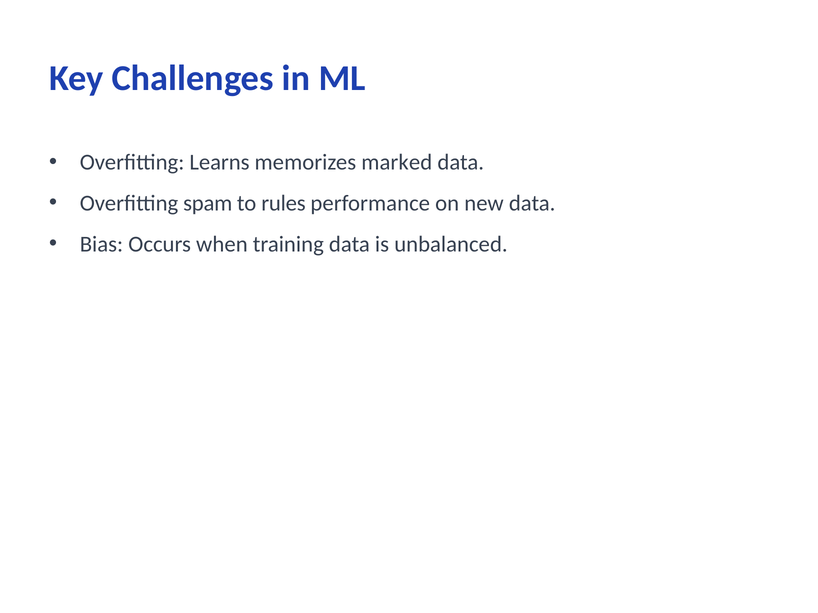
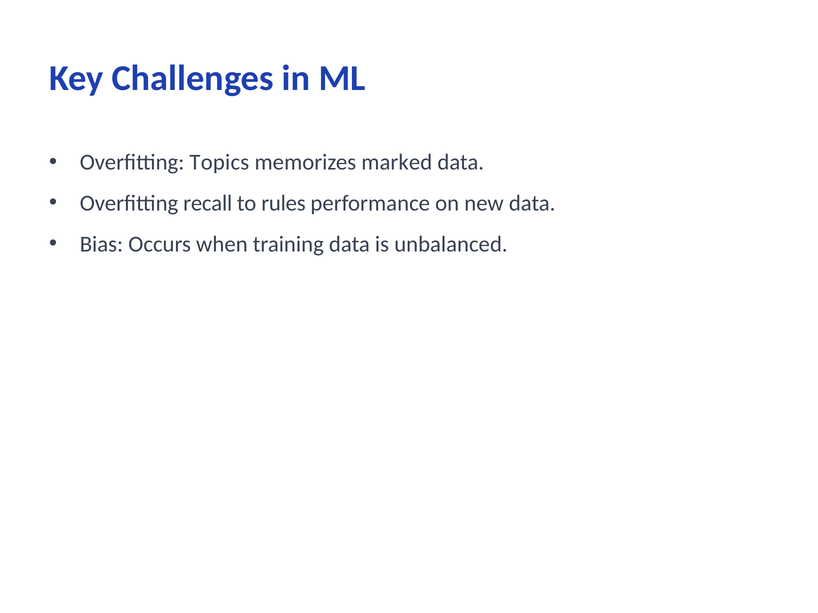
Learns: Learns -> Topics
spam: spam -> recall
